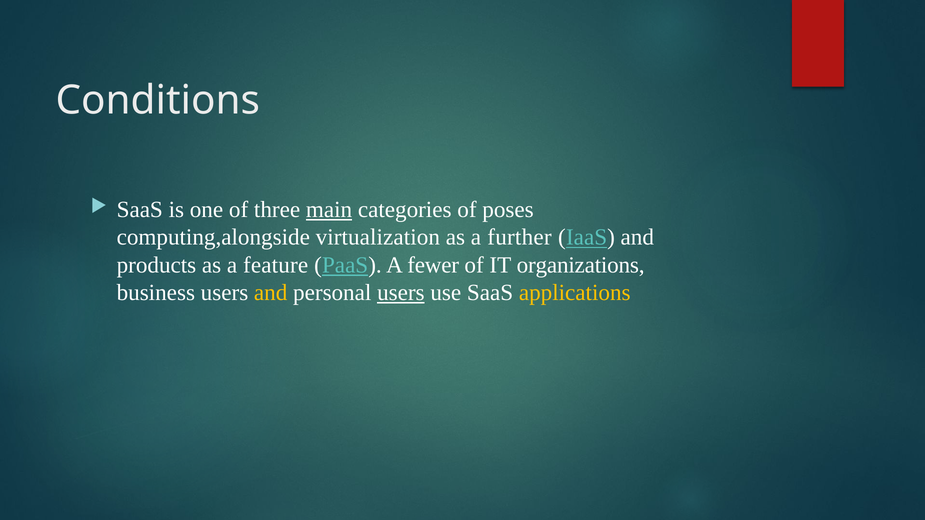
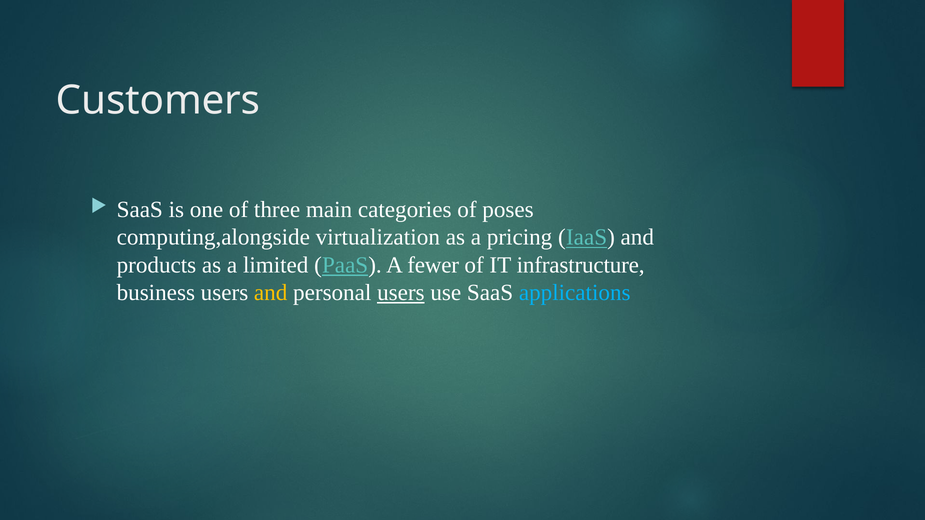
Conditions: Conditions -> Customers
main underline: present -> none
further: further -> pricing
feature: feature -> limited
organizations: organizations -> infrastructure
applications colour: yellow -> light blue
